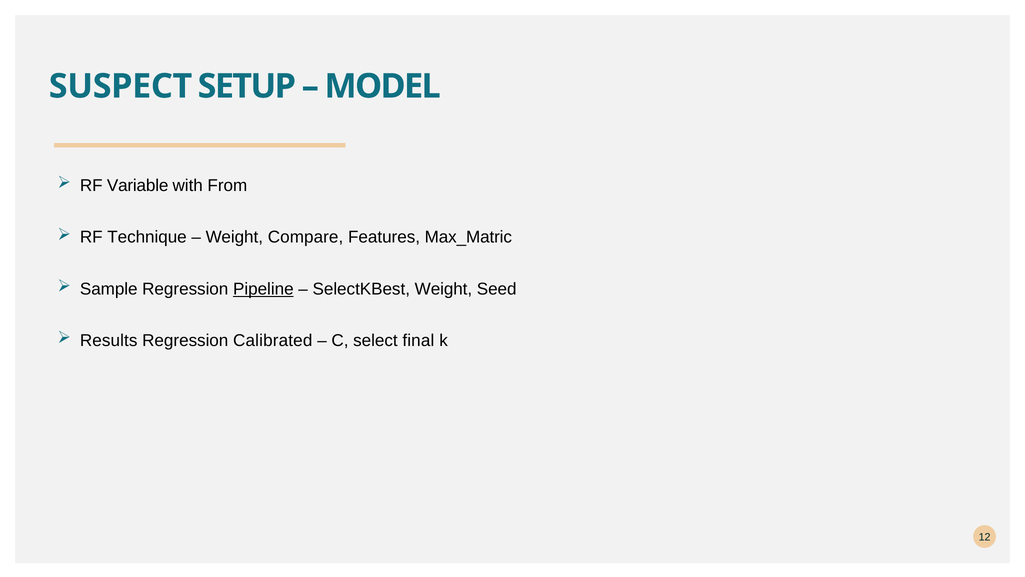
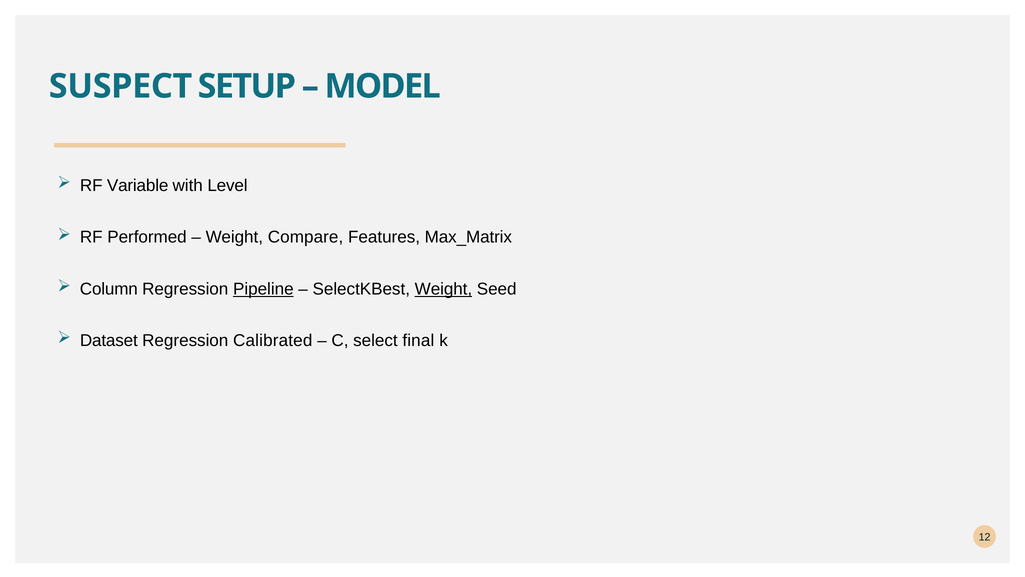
From: From -> Level
Technique: Technique -> Performed
Max_Matric: Max_Matric -> Max_Matrix
Sample: Sample -> Column
Weight at (443, 289) underline: none -> present
Results: Results -> Dataset
